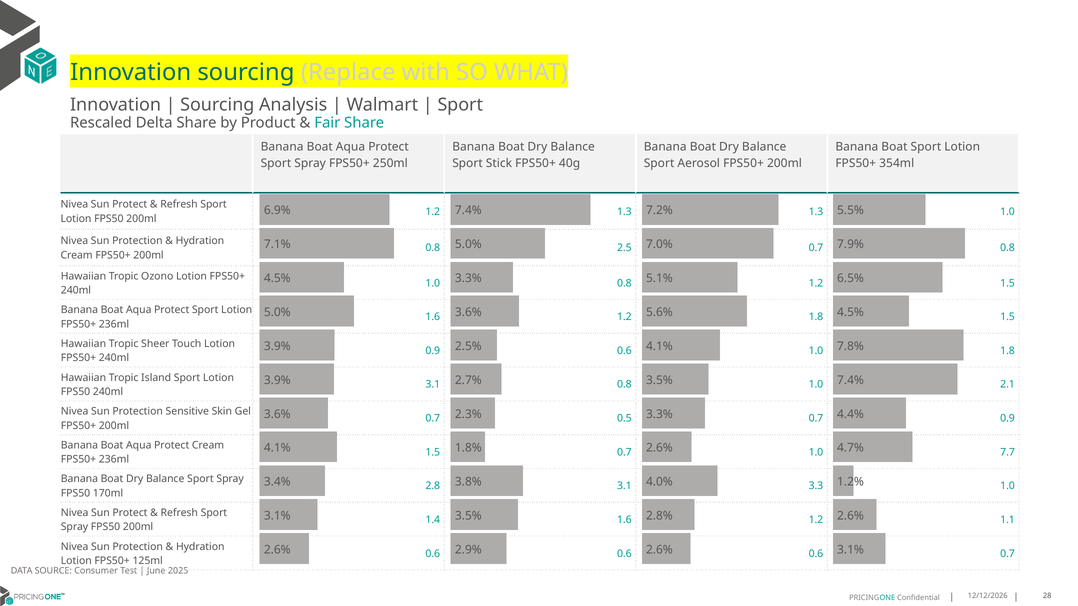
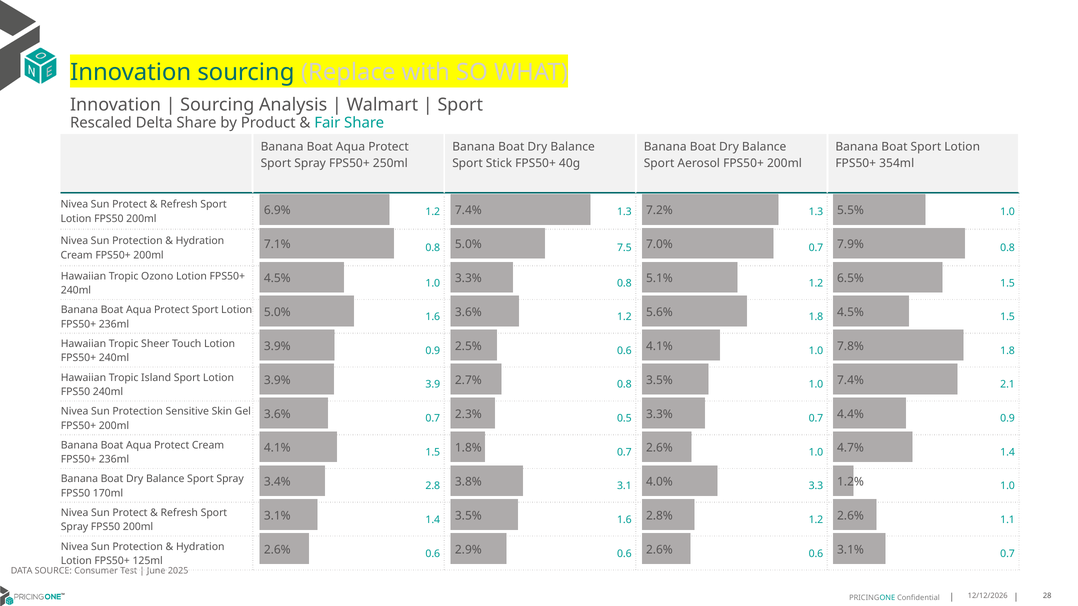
2.5: 2.5 -> 7.5
3.1 at (433, 385): 3.1 -> 3.9
1.0 7.7: 7.7 -> 1.4
